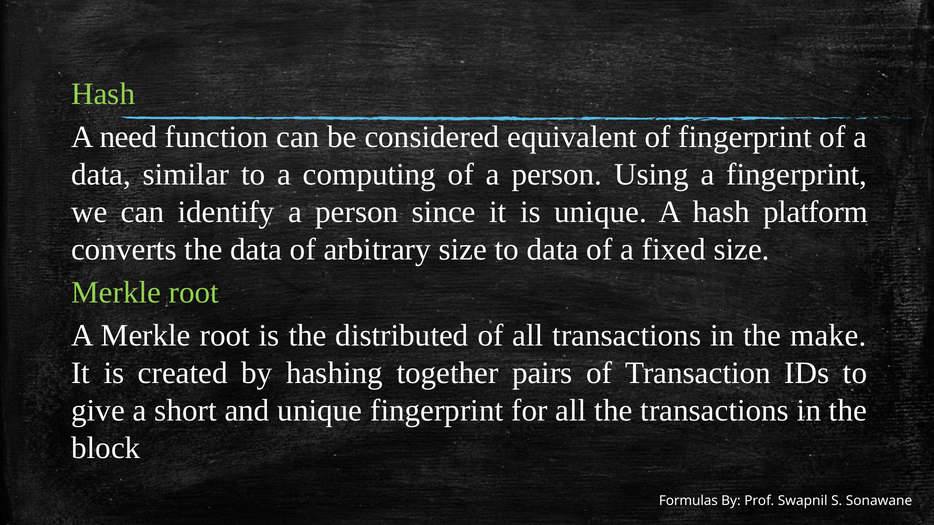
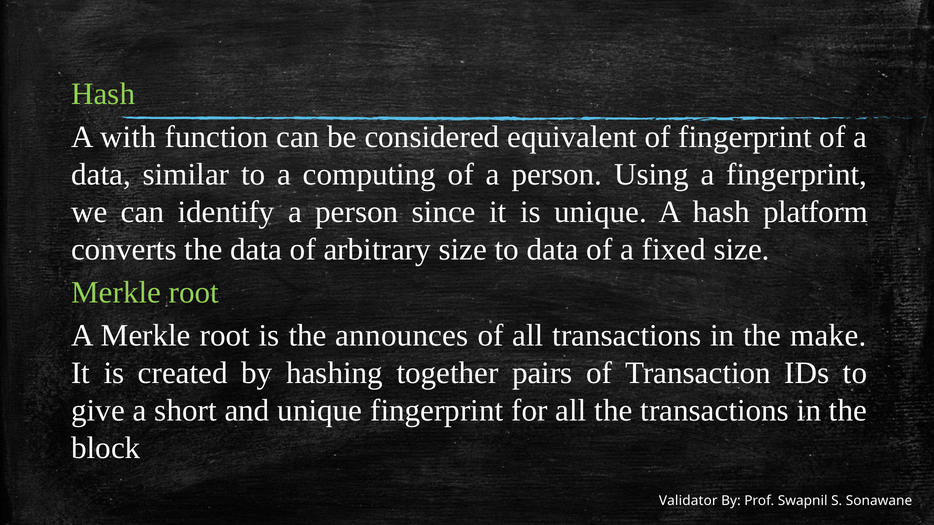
need: need -> with
distributed: distributed -> announces
Formulas: Formulas -> Validator
